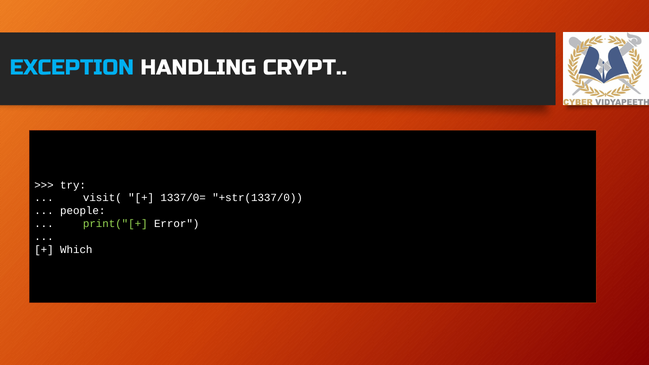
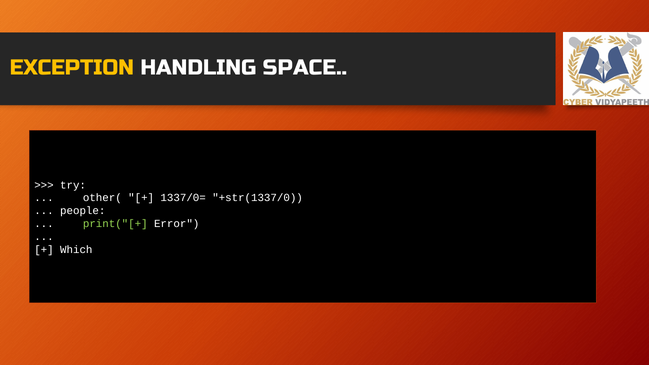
EXCEPTION colour: light blue -> yellow
CRYPT: CRYPT -> SPACE
visit(: visit( -> other(
